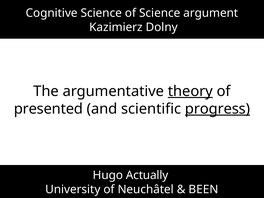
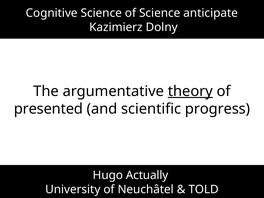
argument: argument -> anticipate
progress underline: present -> none
BEEN: BEEN -> TOLD
